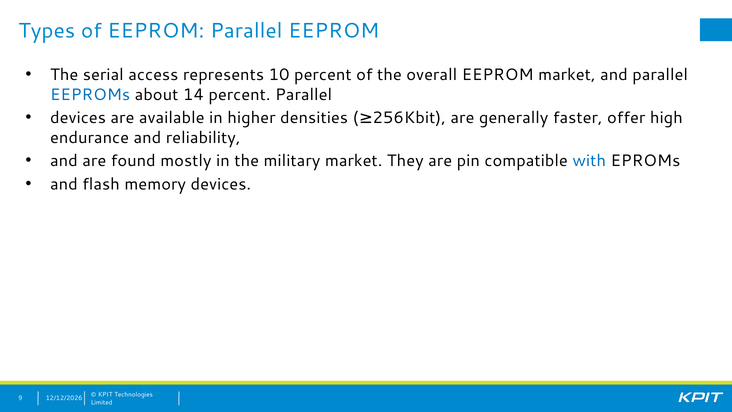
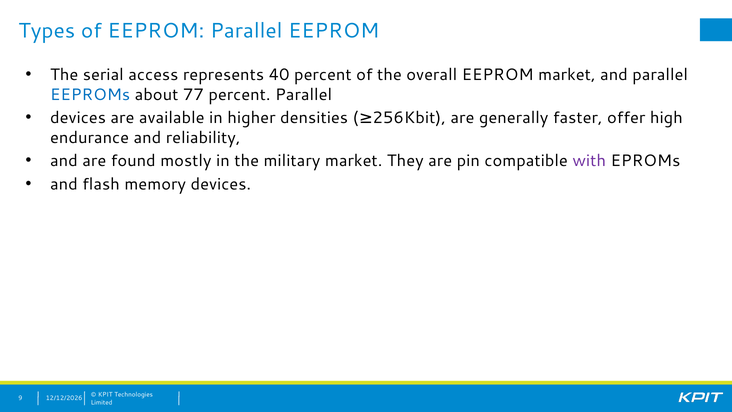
10: 10 -> 40
14: 14 -> 77
with colour: blue -> purple
